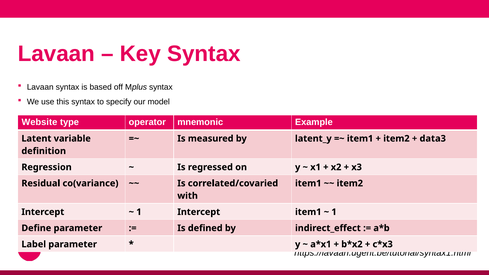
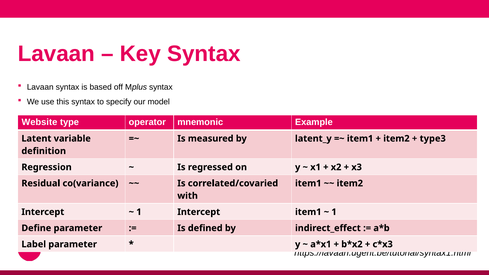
data3: data3 -> type3
